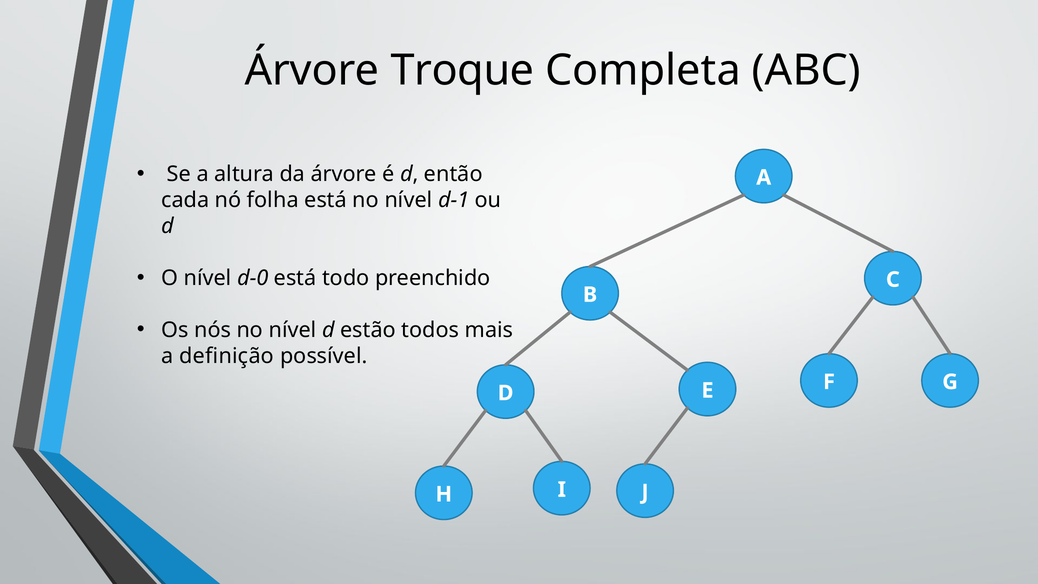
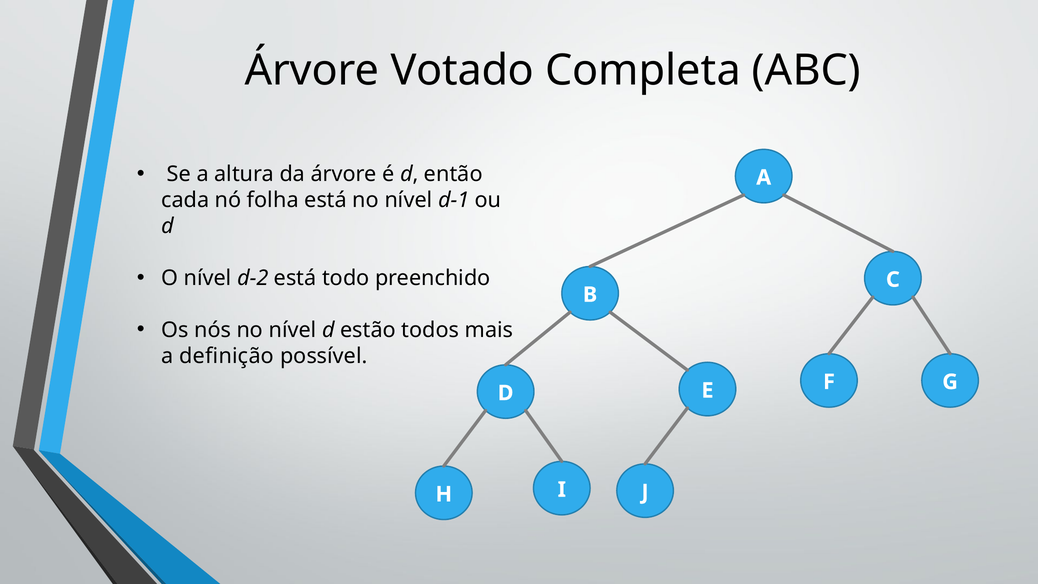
Troque: Troque -> Votado
d-0: d-0 -> d-2
